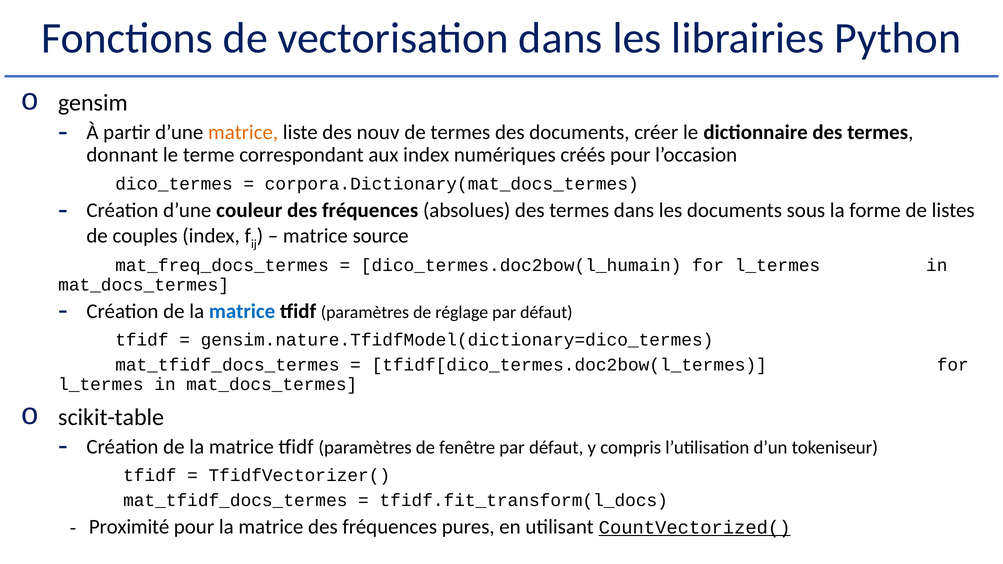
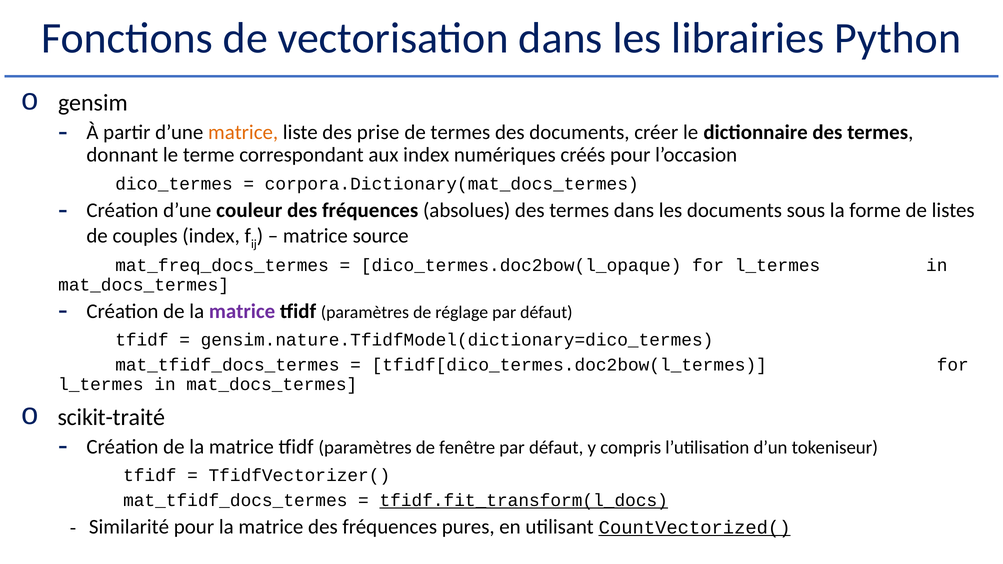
nouv: nouv -> prise
dico_termes.doc2bow(l_humain: dico_termes.doc2bow(l_humain -> dico_termes.doc2bow(l_opaque
matrice at (242, 311) colour: blue -> purple
scikit-table: scikit-table -> scikit-traité
tfidf.fit_transform(l_docs underline: none -> present
Proximité: Proximité -> Similarité
